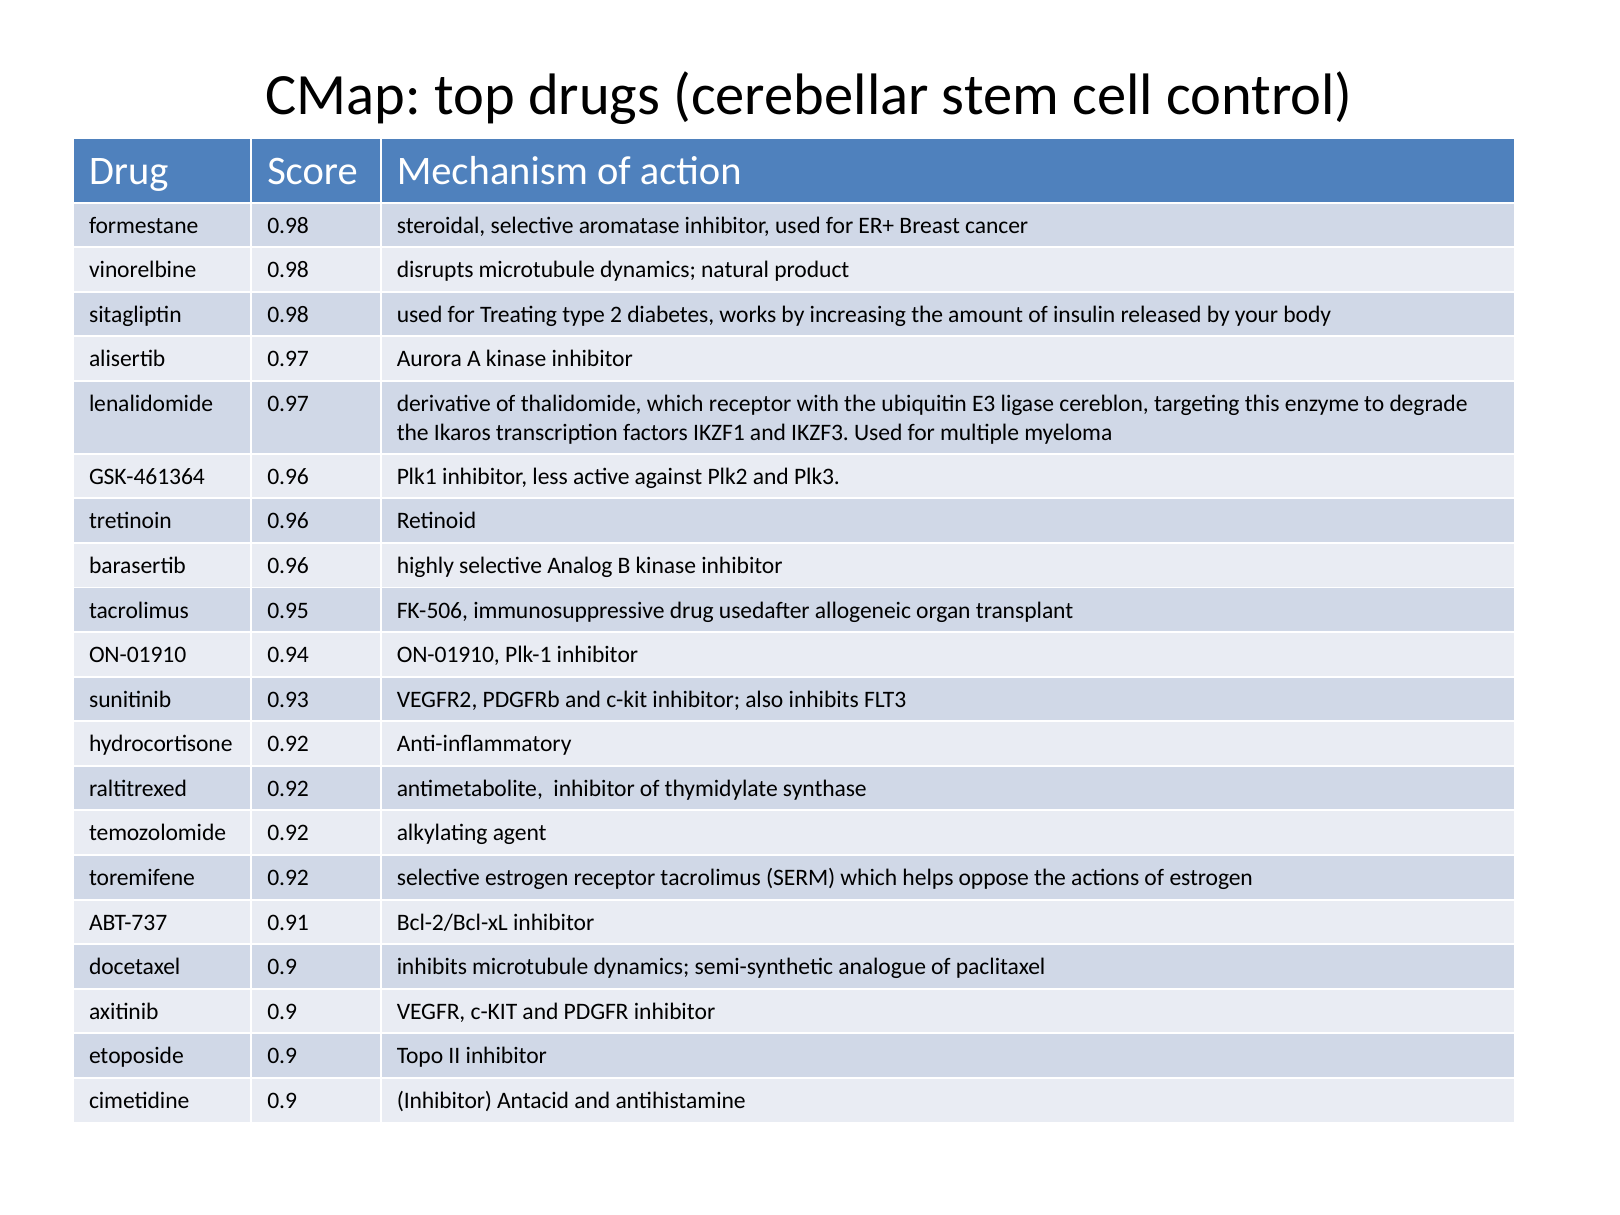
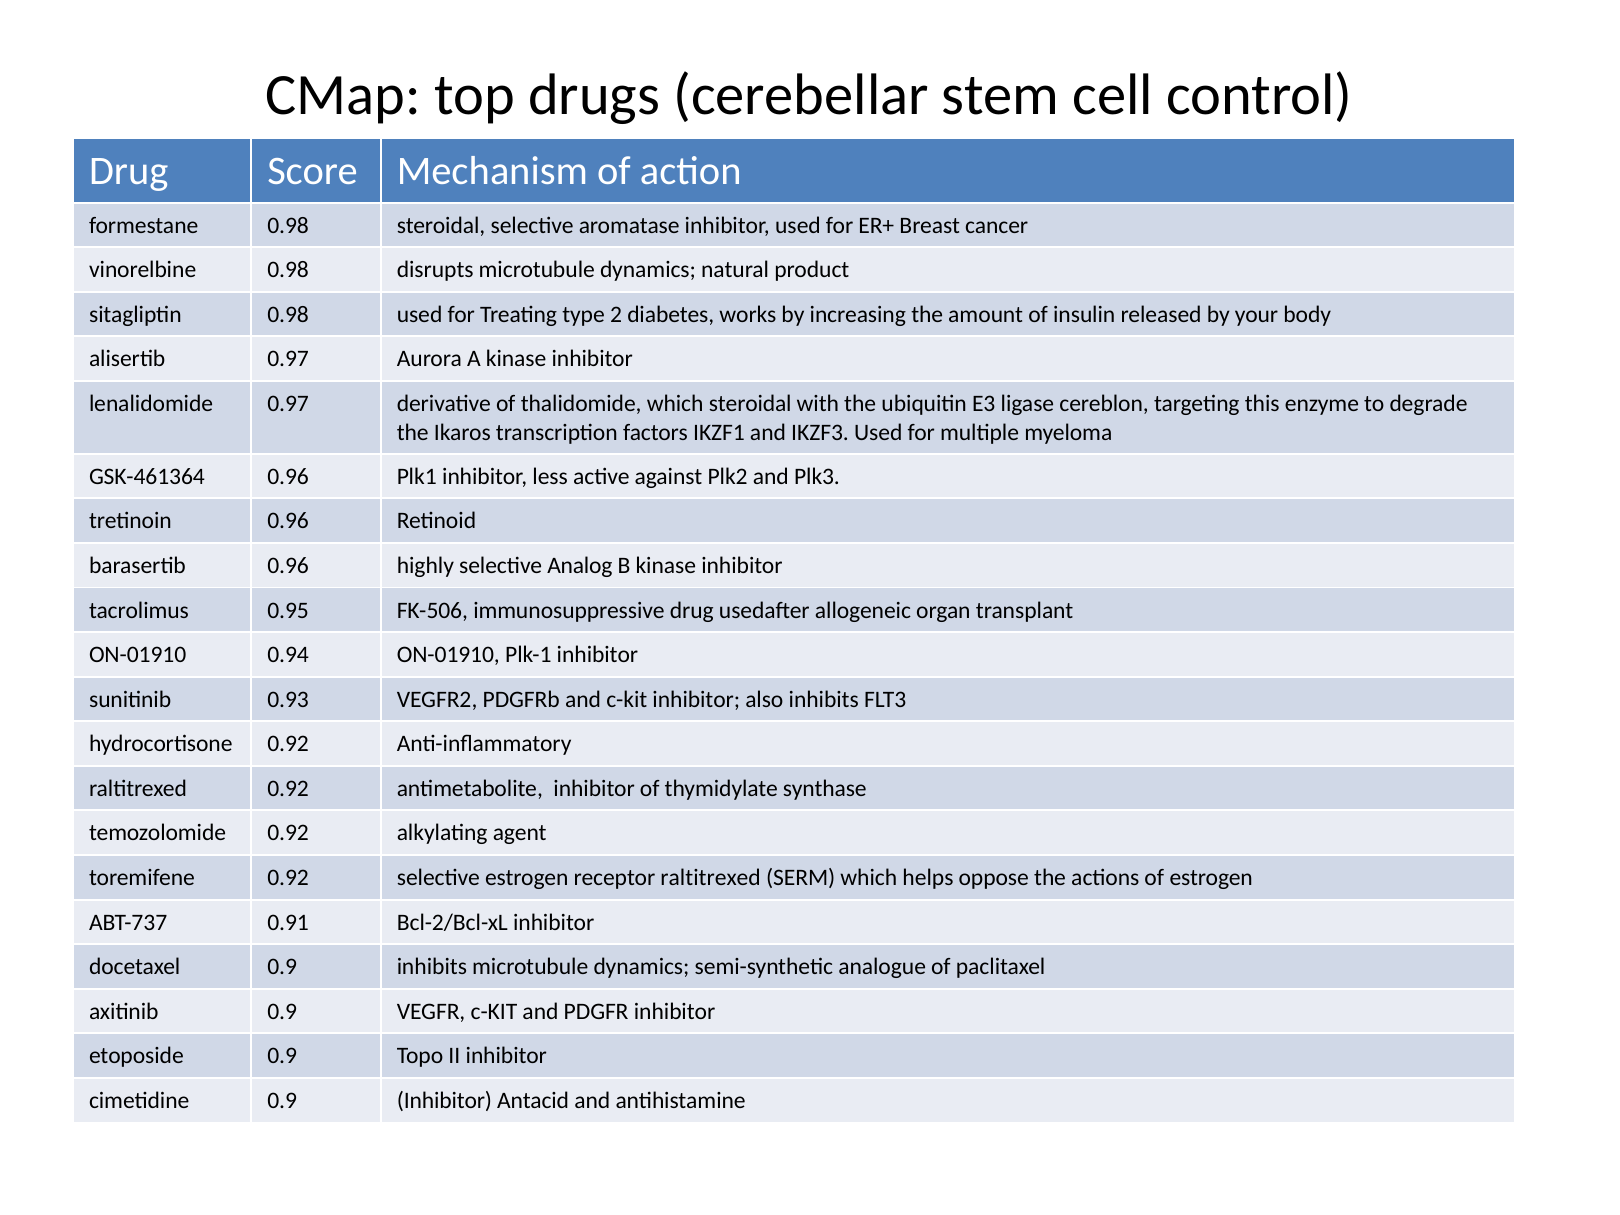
which receptor: receptor -> steroidal
receptor tacrolimus: tacrolimus -> raltitrexed
